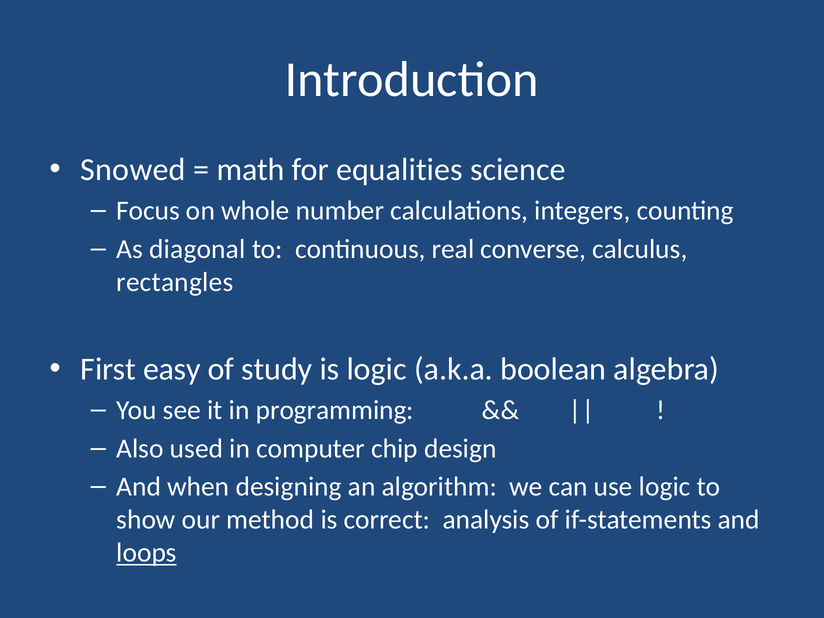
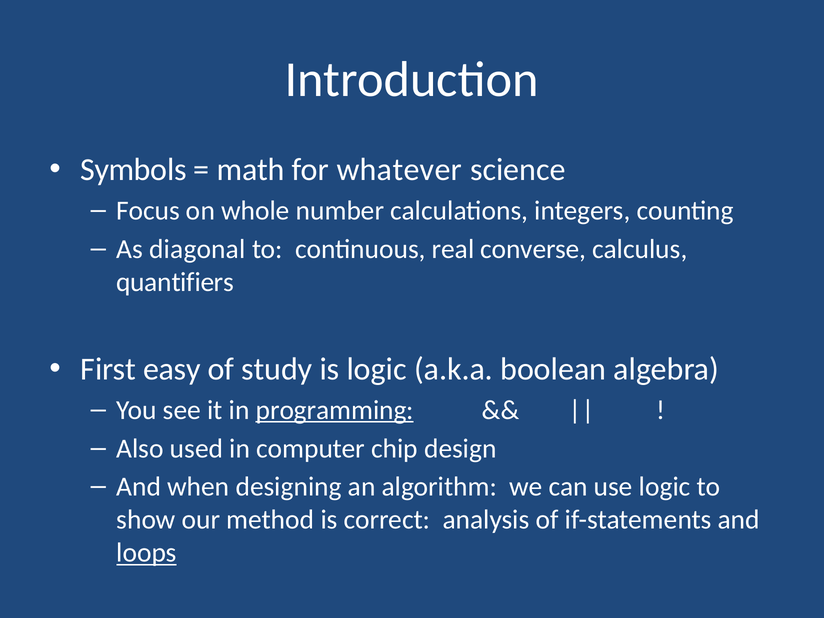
Snowed: Snowed -> Symbols
equalities: equalities -> whatever
rectangles: rectangles -> quantifiers
programming underline: none -> present
